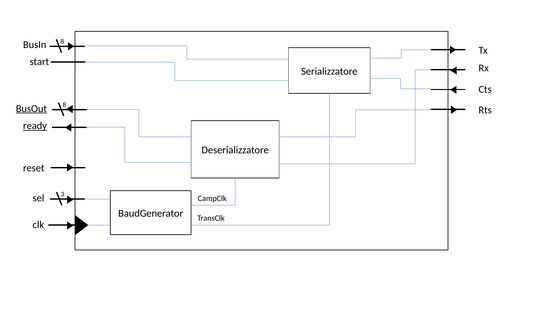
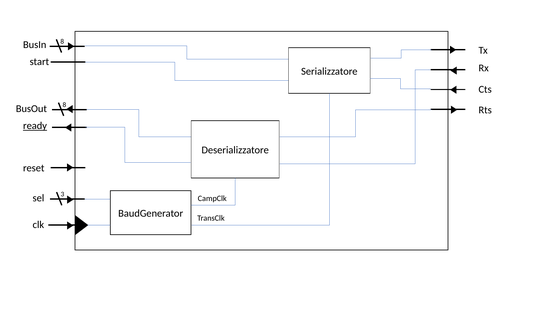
BusOut underline: present -> none
